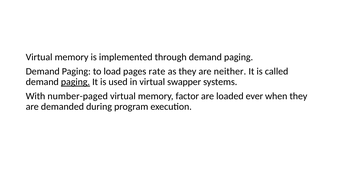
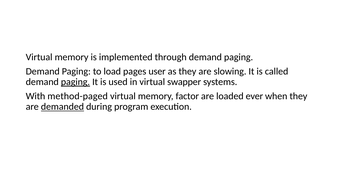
rate: rate -> user
neither: neither -> slowing
number-paged: number-paged -> method-paged
demanded underline: none -> present
